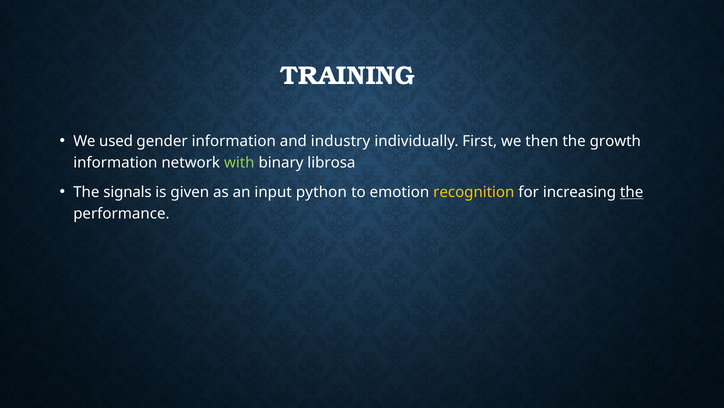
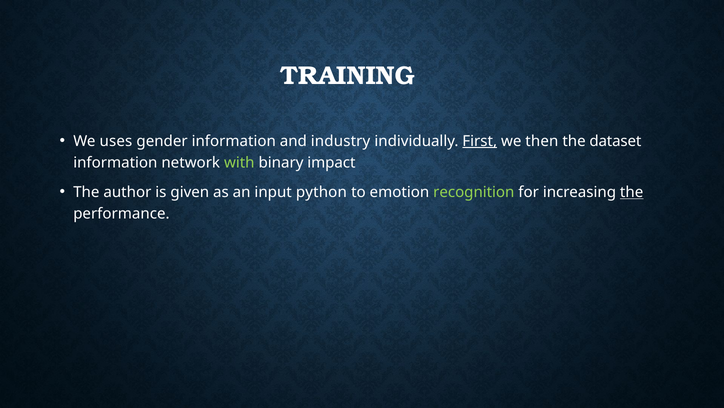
used: used -> uses
First underline: none -> present
growth: growth -> dataset
librosa: librosa -> impact
signals: signals -> author
recognition colour: yellow -> light green
